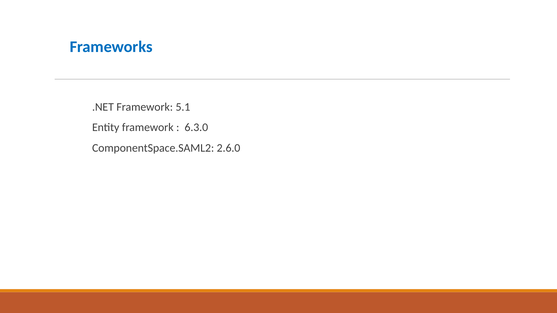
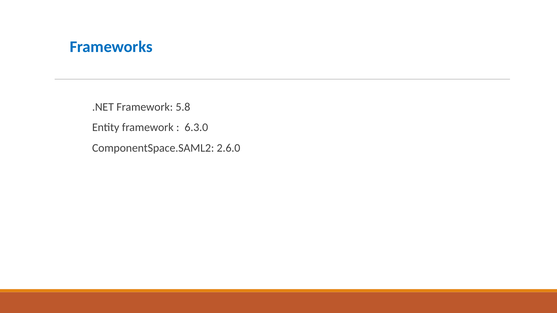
5.1: 5.1 -> 5.8
